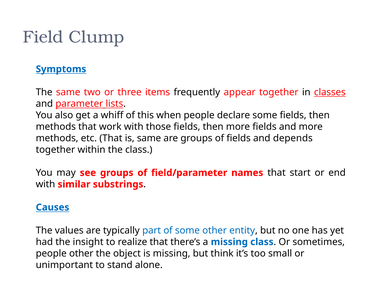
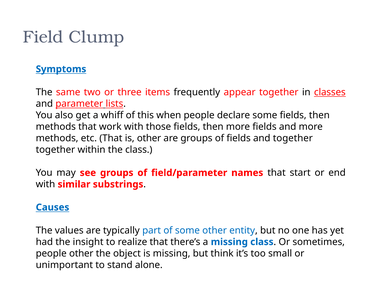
is same: same -> other
and depends: depends -> together
